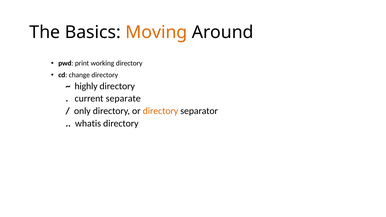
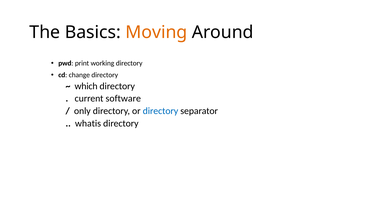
highly: highly -> which
separate: separate -> software
directory at (160, 111) colour: orange -> blue
